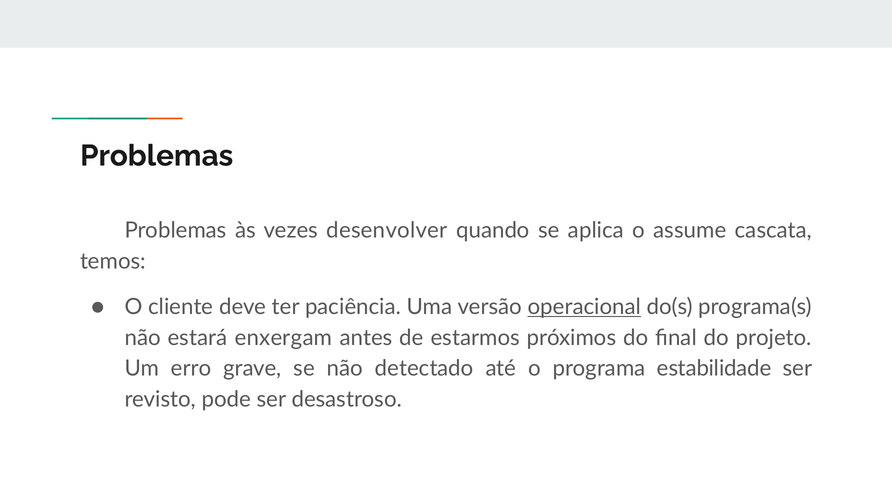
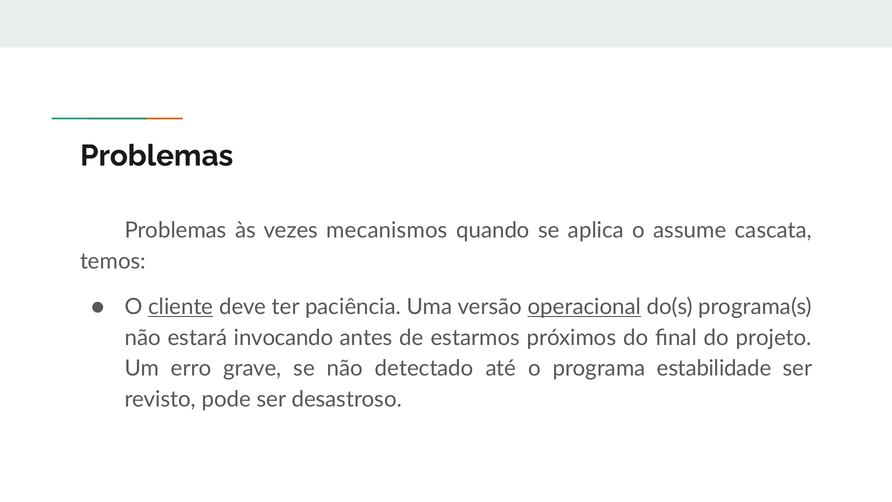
desenvolver: desenvolver -> mecanismos
cliente underline: none -> present
enxergam: enxergam -> invocando
